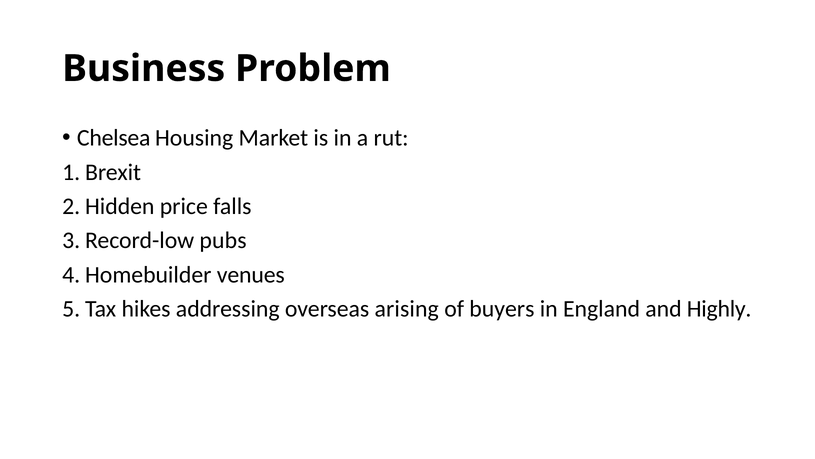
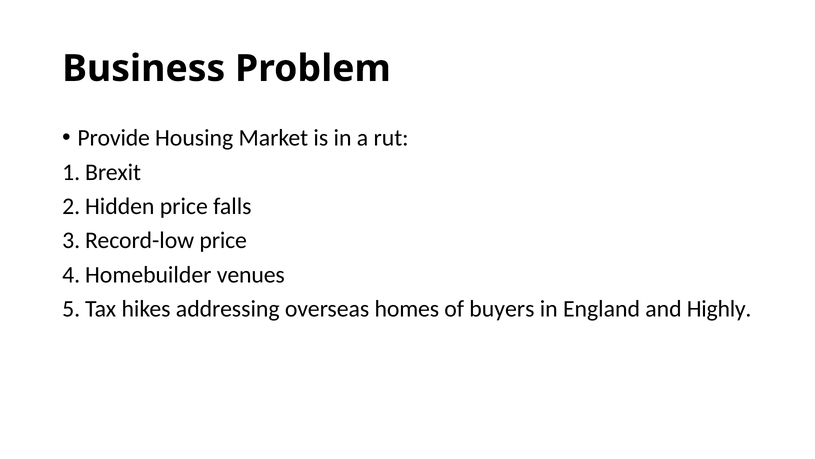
Chelsea: Chelsea -> Provide
pubs at (223, 240): pubs -> price
arising: arising -> homes
